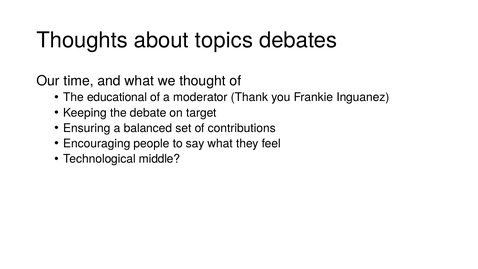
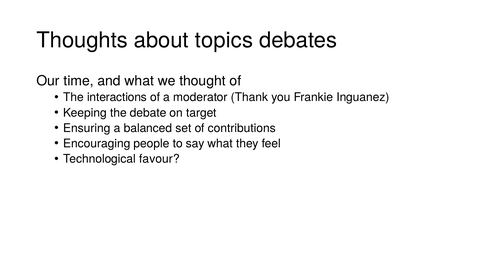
educational: educational -> interactions
middle: middle -> favour
